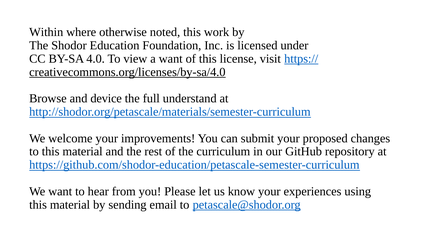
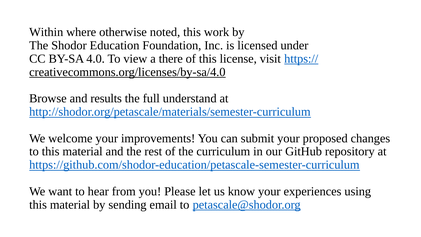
a want: want -> there
device: device -> results
